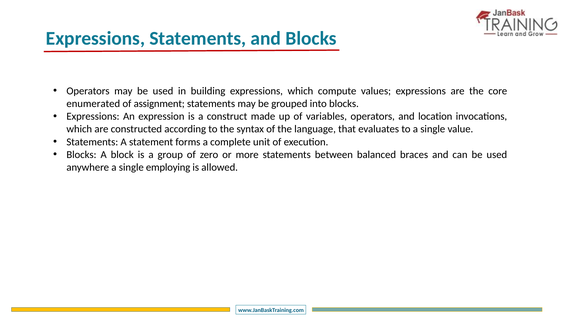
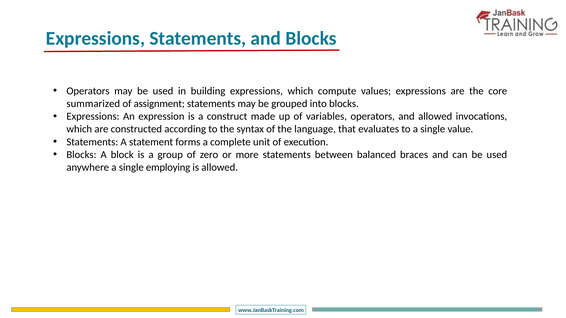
enumerated: enumerated -> summarized
and location: location -> allowed
